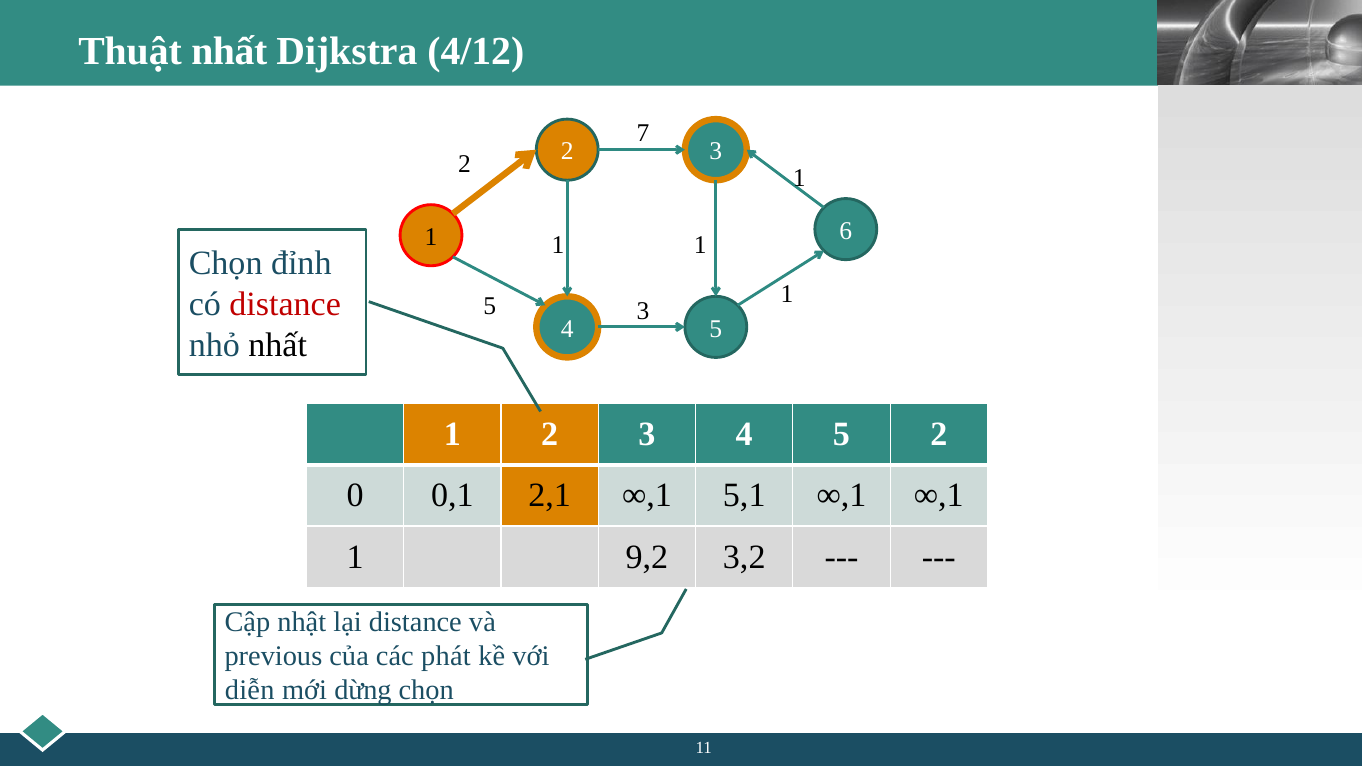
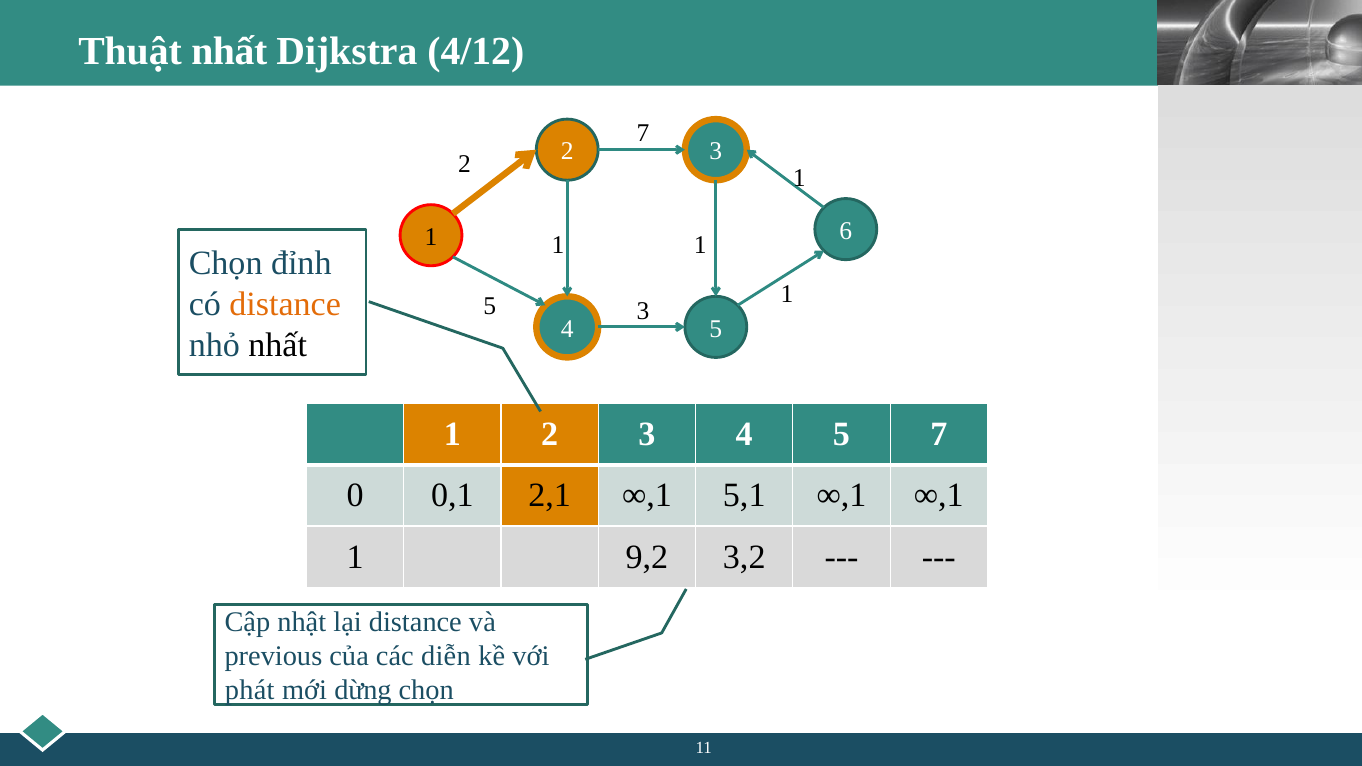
distance at (285, 304) colour: red -> orange
4 5 2: 2 -> 7
phát: phát -> diễn
diễn: diễn -> phát
